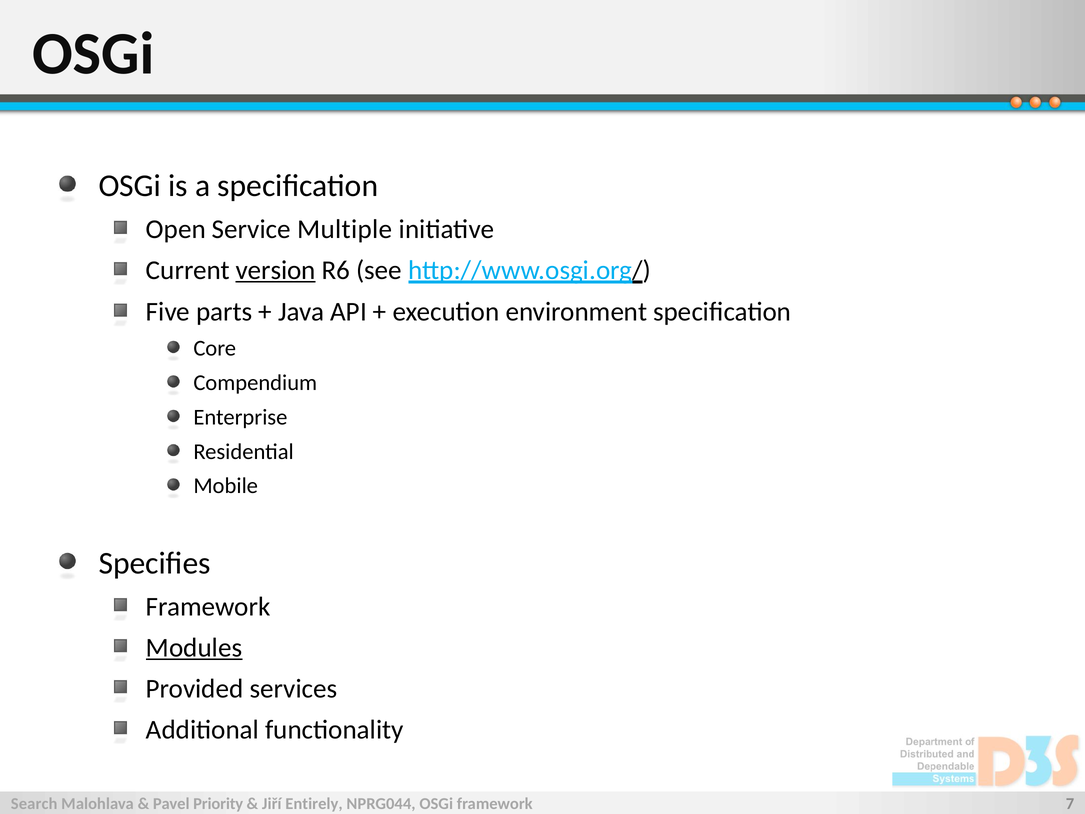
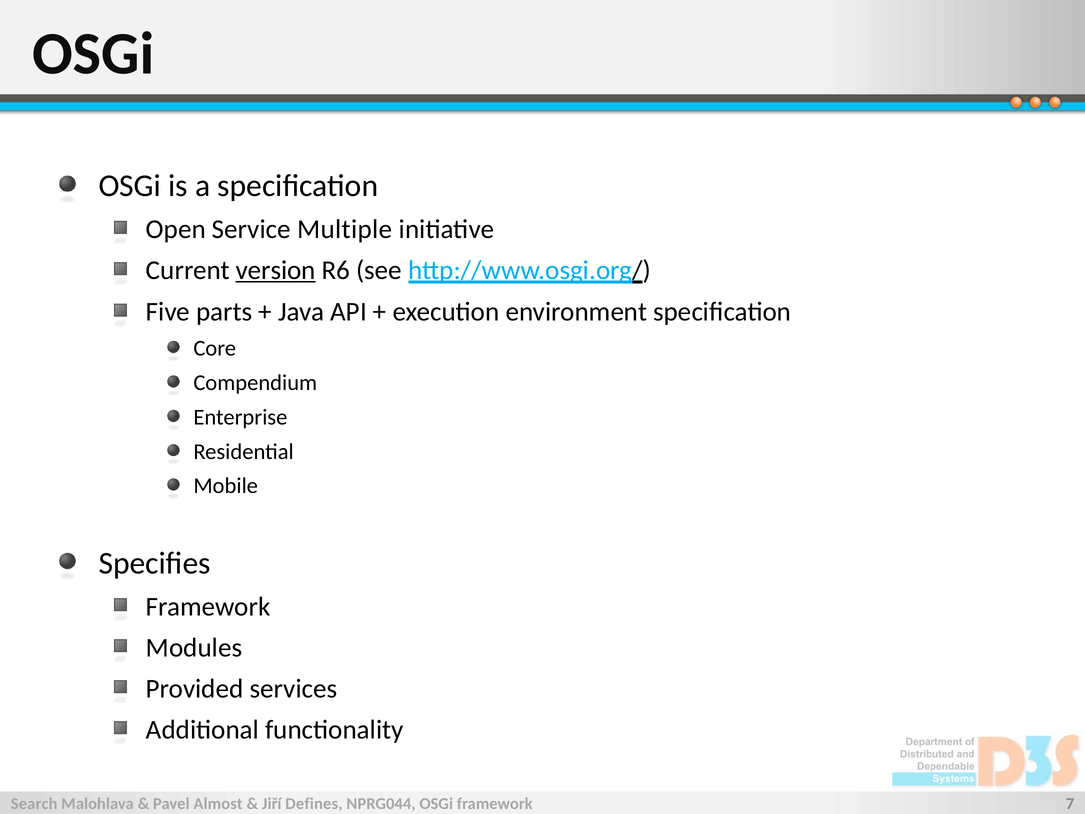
Modules underline: present -> none
Priority: Priority -> Almost
Entirely: Entirely -> Defines
